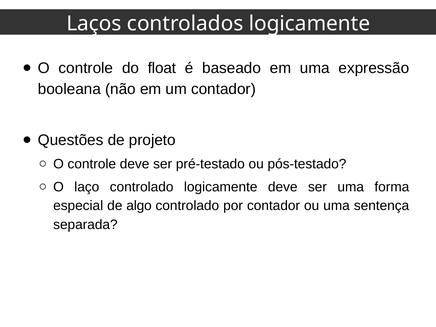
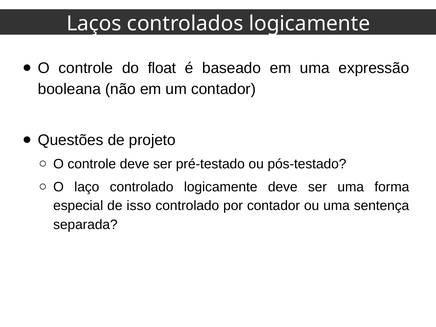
algo: algo -> isso
